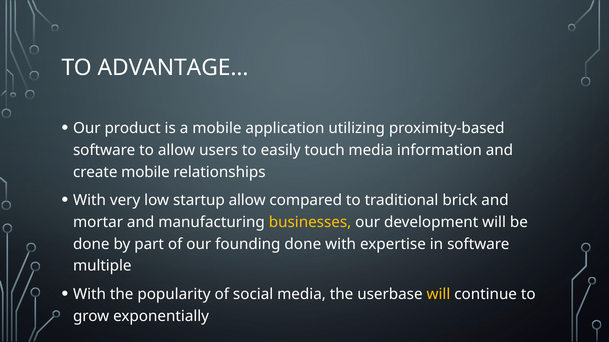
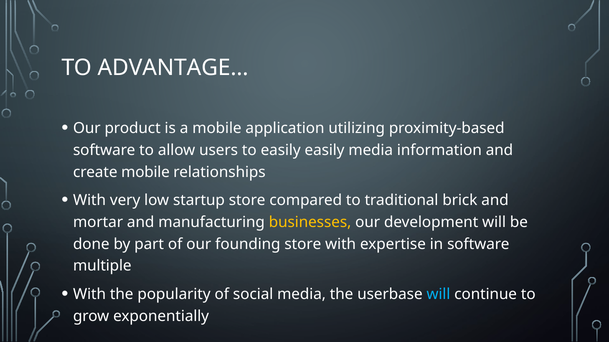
easily touch: touch -> easily
startup allow: allow -> store
founding done: done -> store
will at (438, 295) colour: yellow -> light blue
